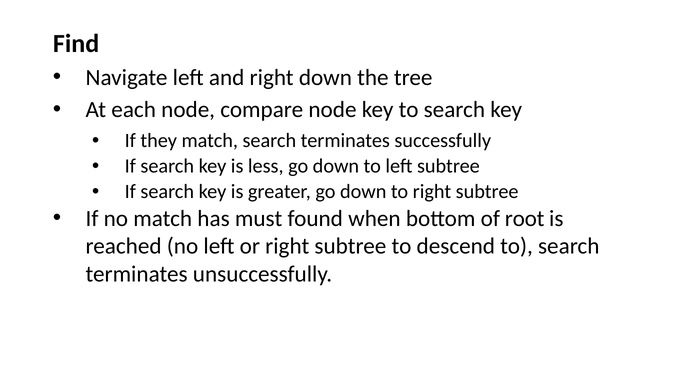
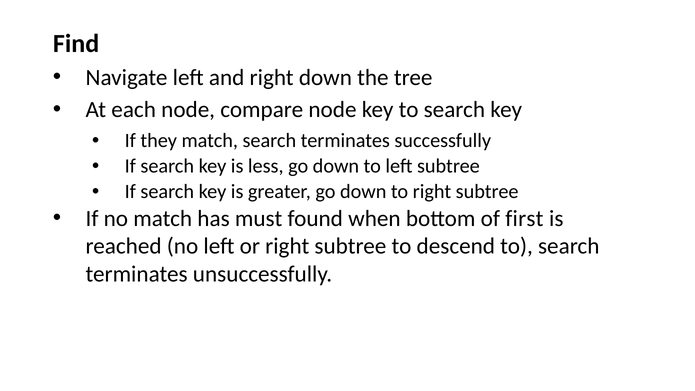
root: root -> first
